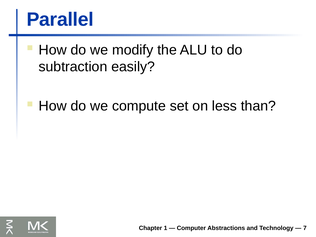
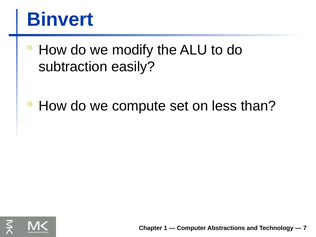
Parallel: Parallel -> Binvert
